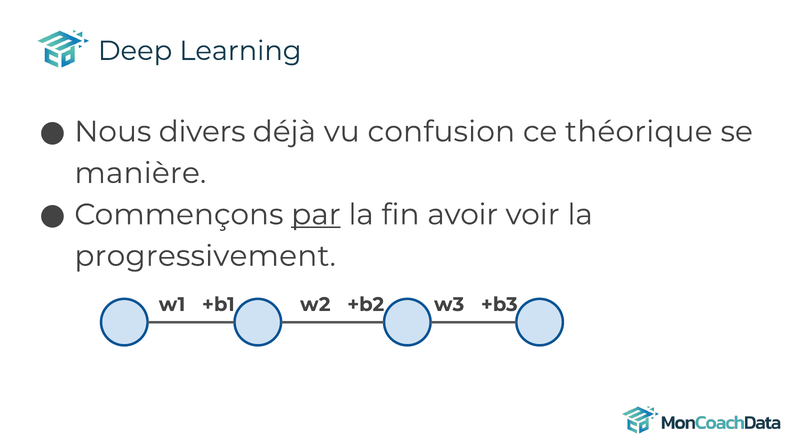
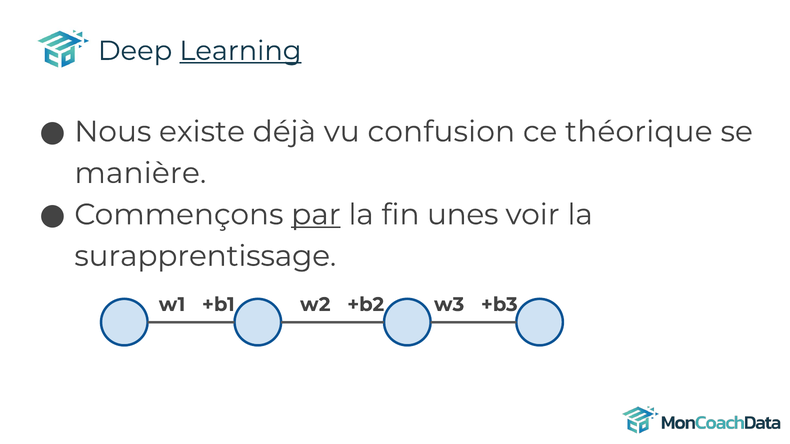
Learning underline: none -> present
divers: divers -> existe
avoir: avoir -> unes
progressivement: progressivement -> surapprentissage
